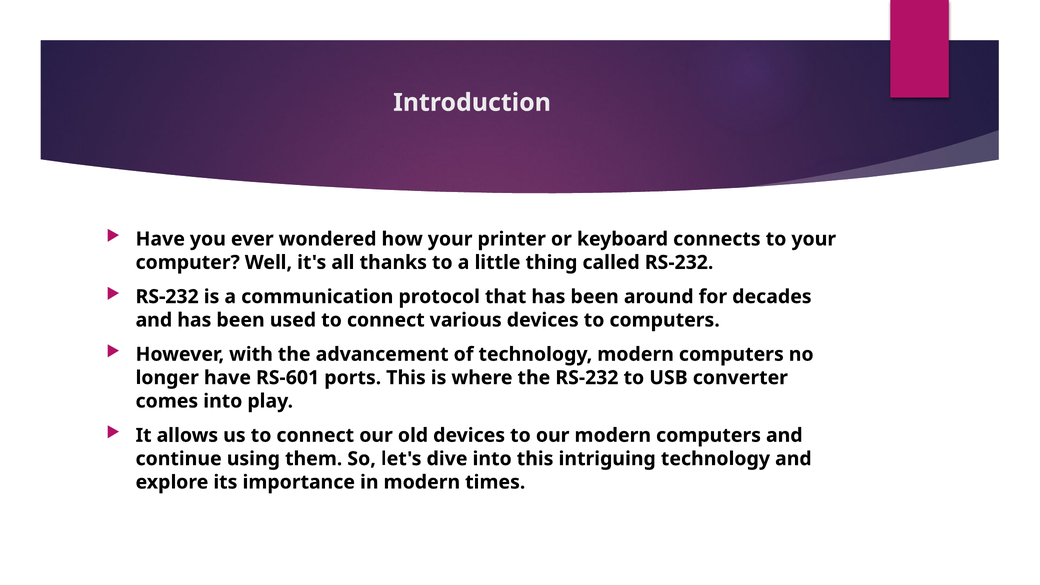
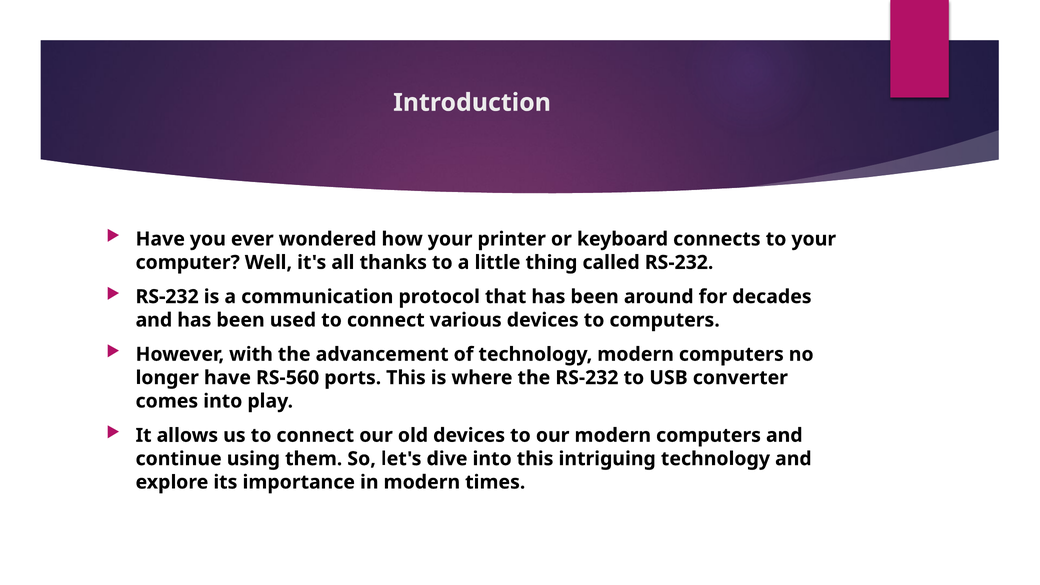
RS-601: RS-601 -> RS-560
